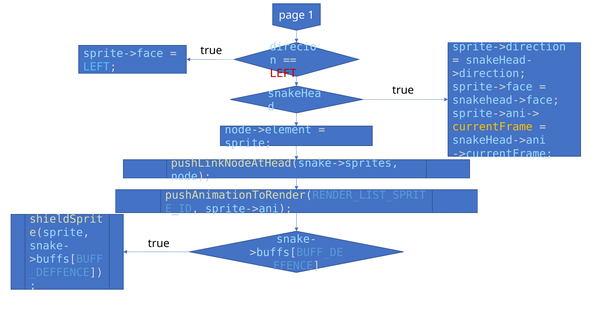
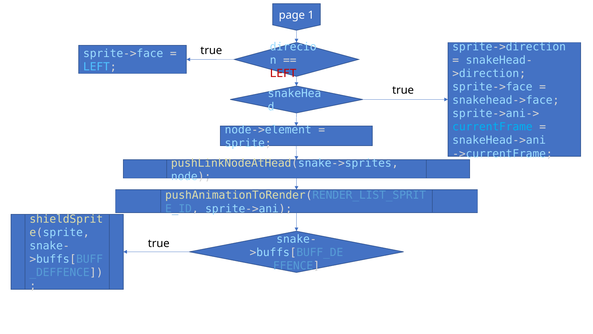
currentFrame colour: yellow -> light blue
